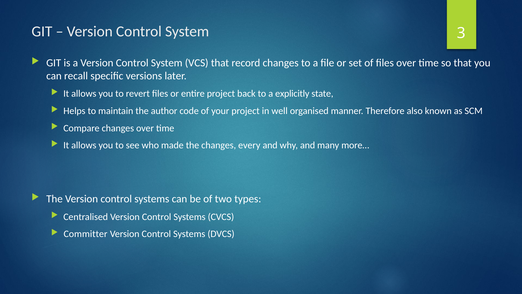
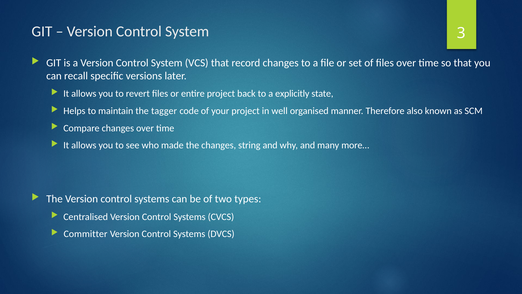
author: author -> tagger
every: every -> string
